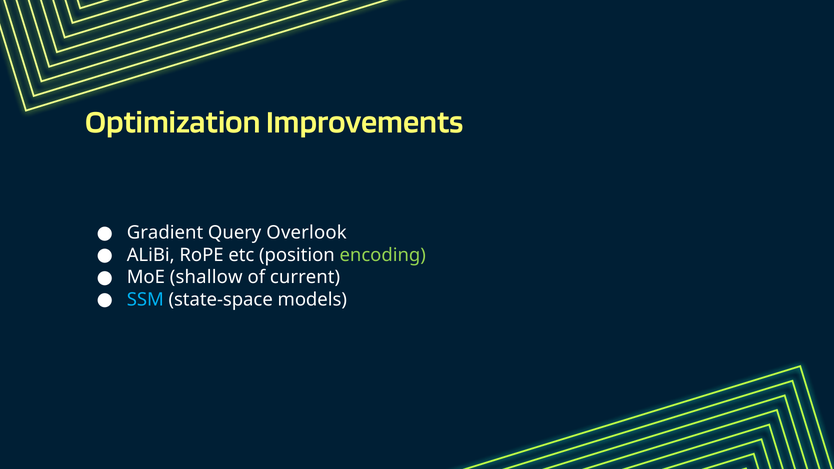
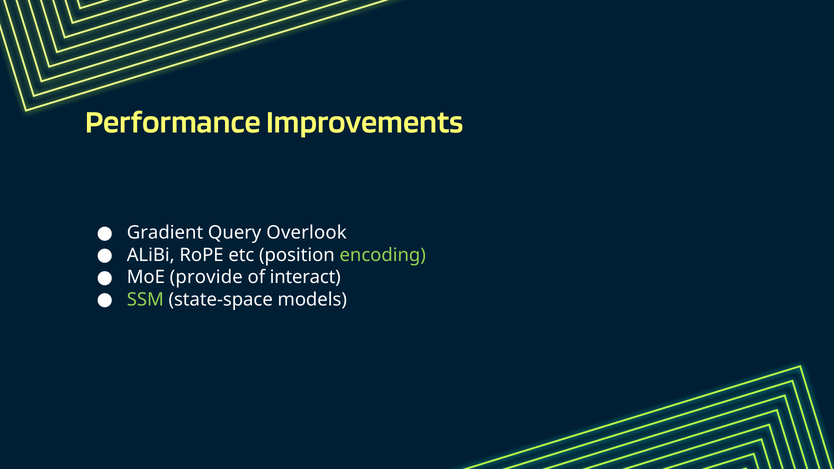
Optimization: Optimization -> Performance
shallow: shallow -> provide
current: current -> interact
SSM colour: light blue -> light green
